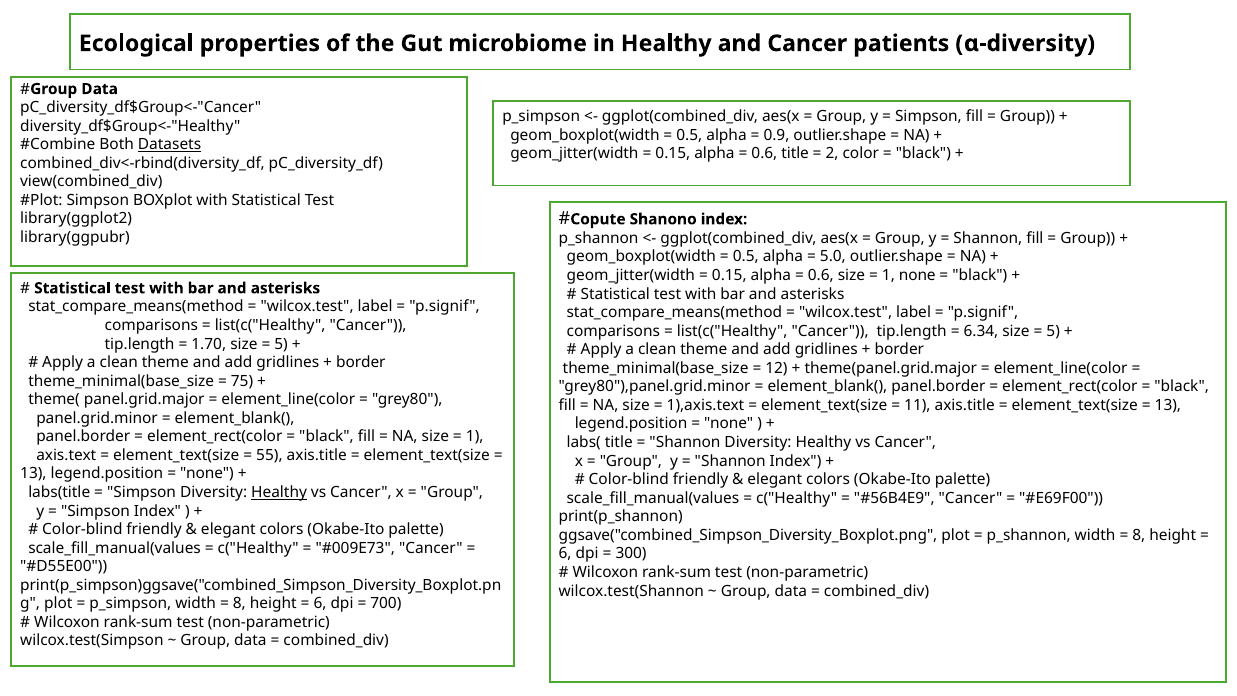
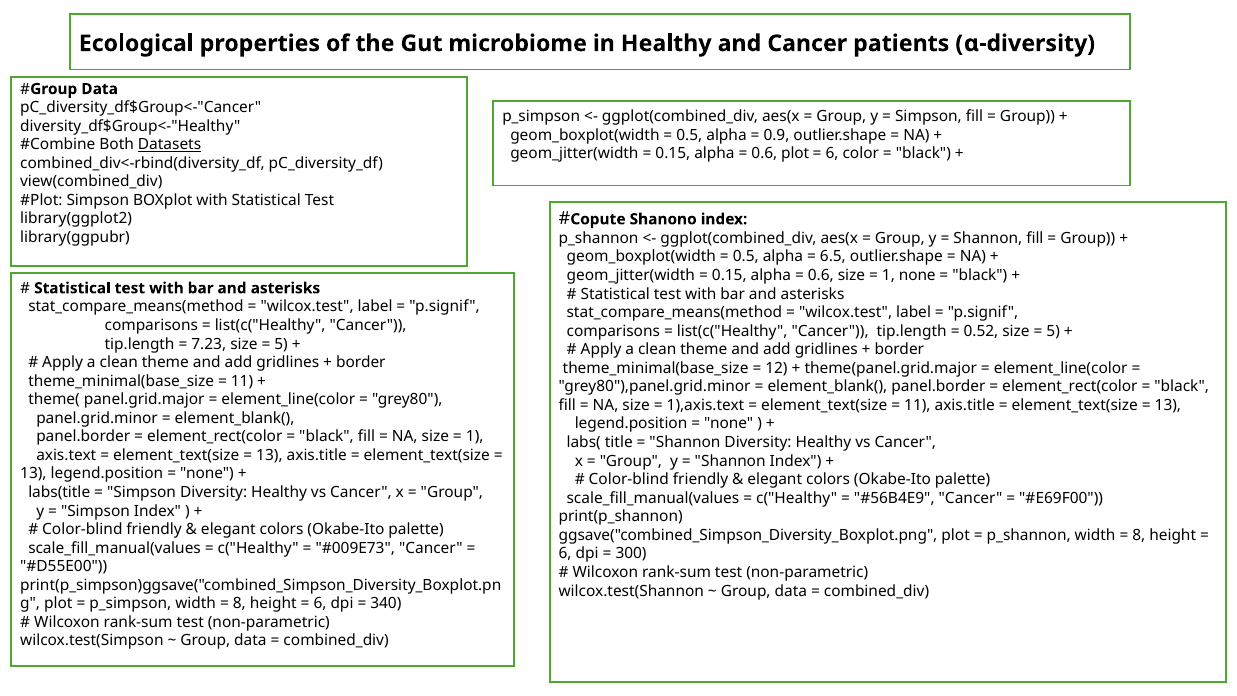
0.6 title: title -> plot
2 at (832, 153): 2 -> 6
5.0: 5.0 -> 6.5
6.34: 6.34 -> 0.52
1.70: 1.70 -> 7.23
75 at (242, 381): 75 -> 11
55 at (269, 455): 55 -> 13
Healthy at (279, 492) underline: present -> none
700: 700 -> 340
